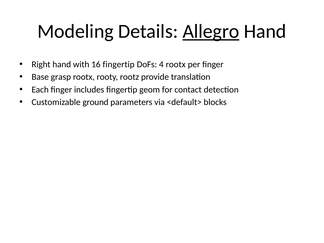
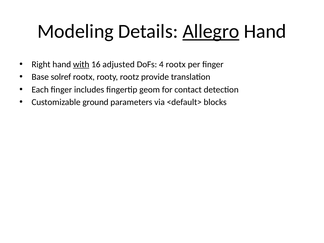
with underline: none -> present
16 fingertip: fingertip -> adjusted
grasp: grasp -> solref
